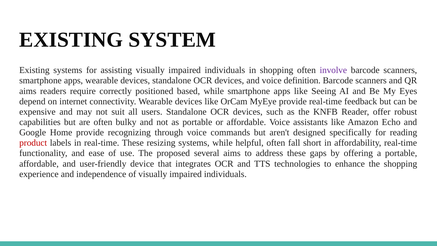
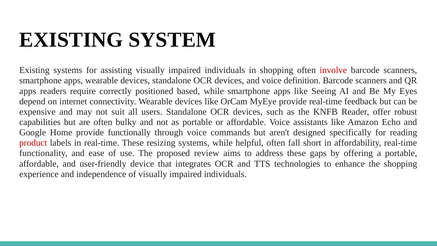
involve colour: purple -> red
aims at (28, 91): aims -> apps
recognizing: recognizing -> functionally
several: several -> review
